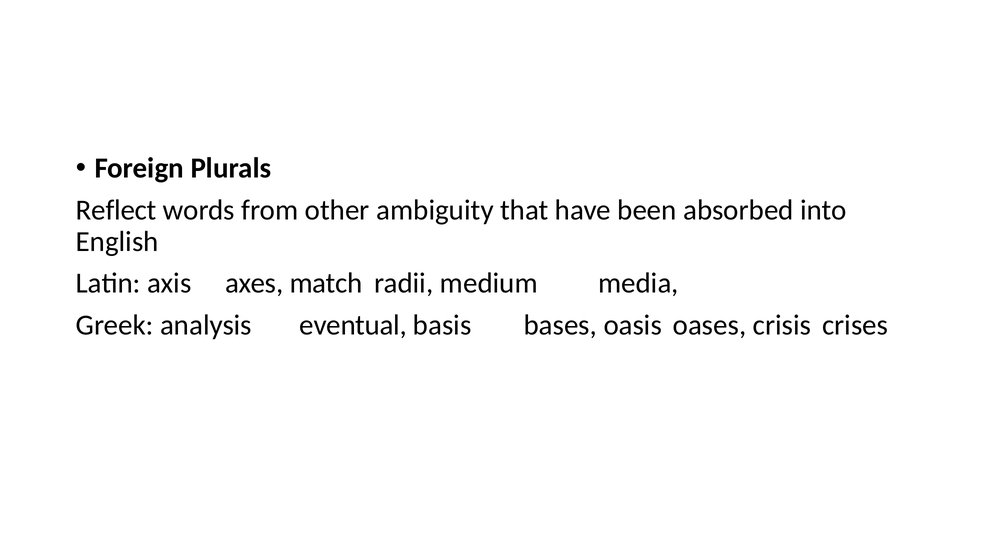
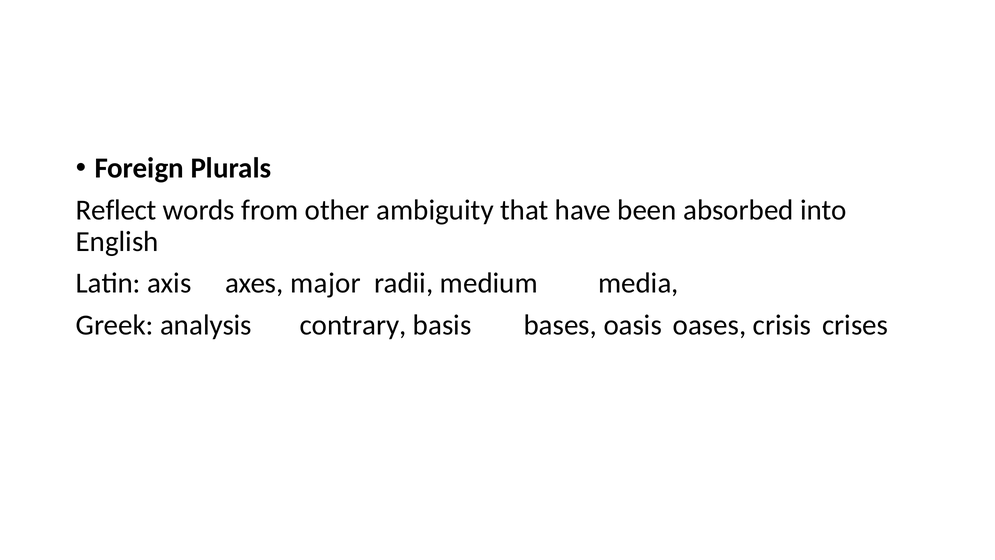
match: match -> major
eventual: eventual -> contrary
